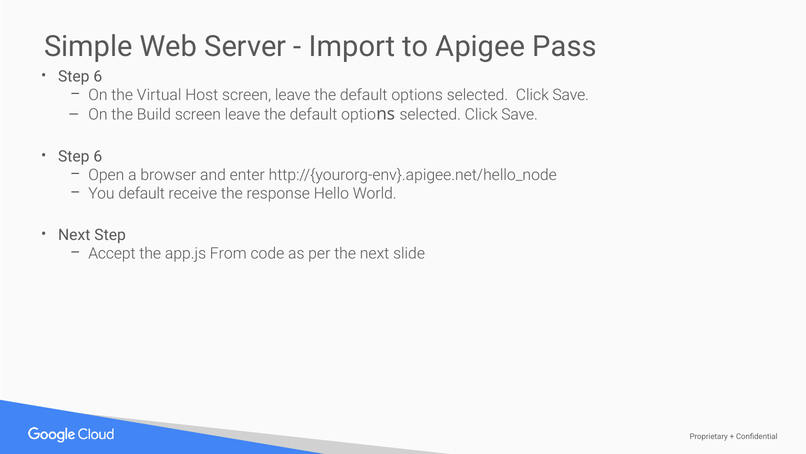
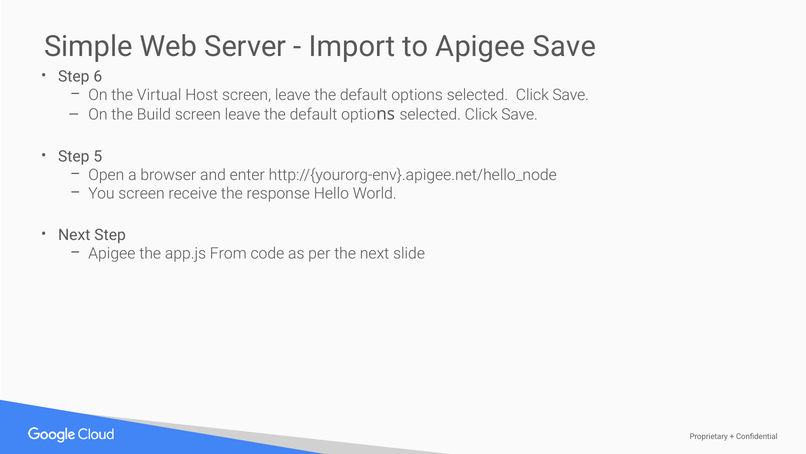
Apigee Pass: Pass -> Save
6 at (98, 156): 6 -> 5
You default: default -> screen
Accept at (112, 253): Accept -> Apigee
